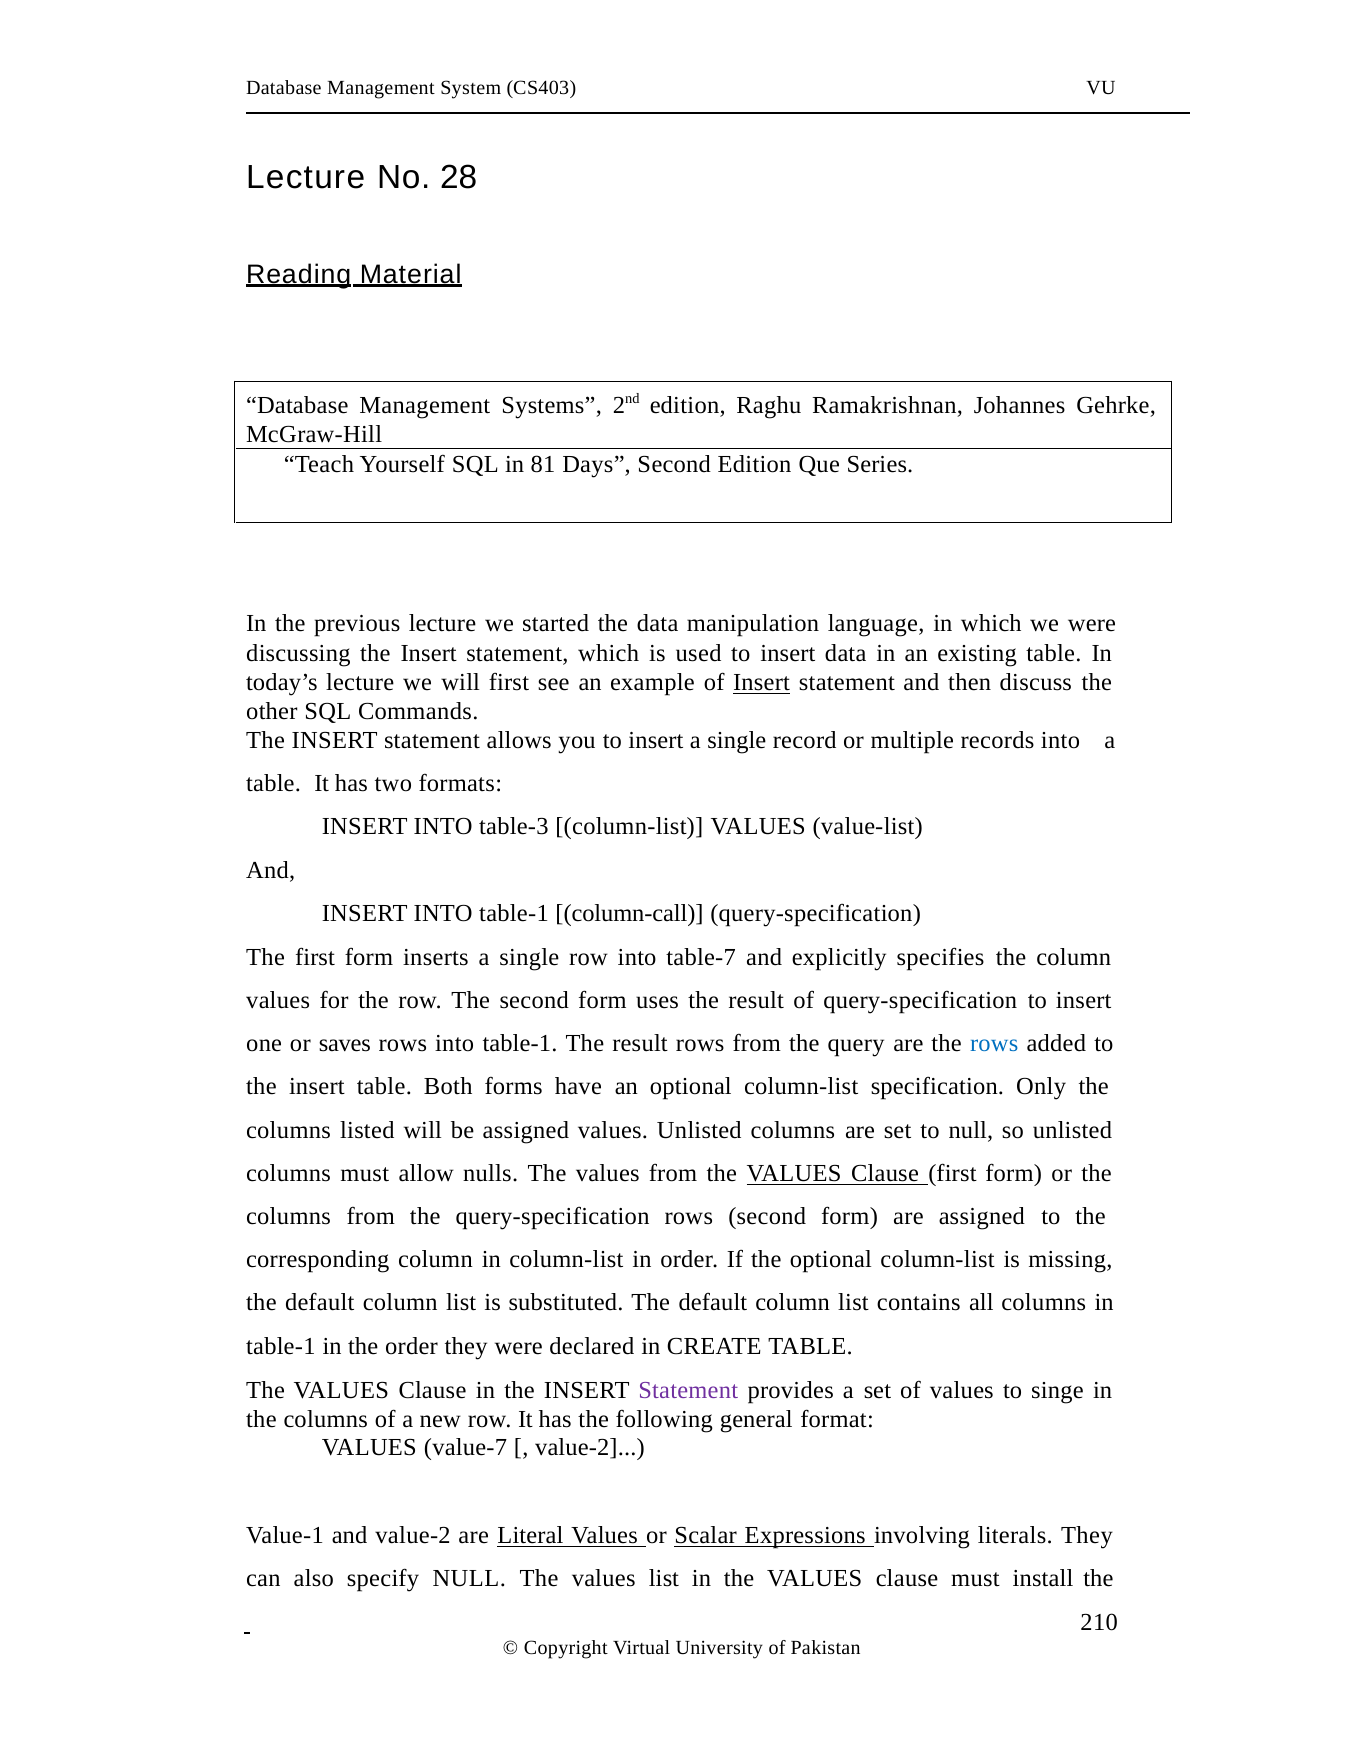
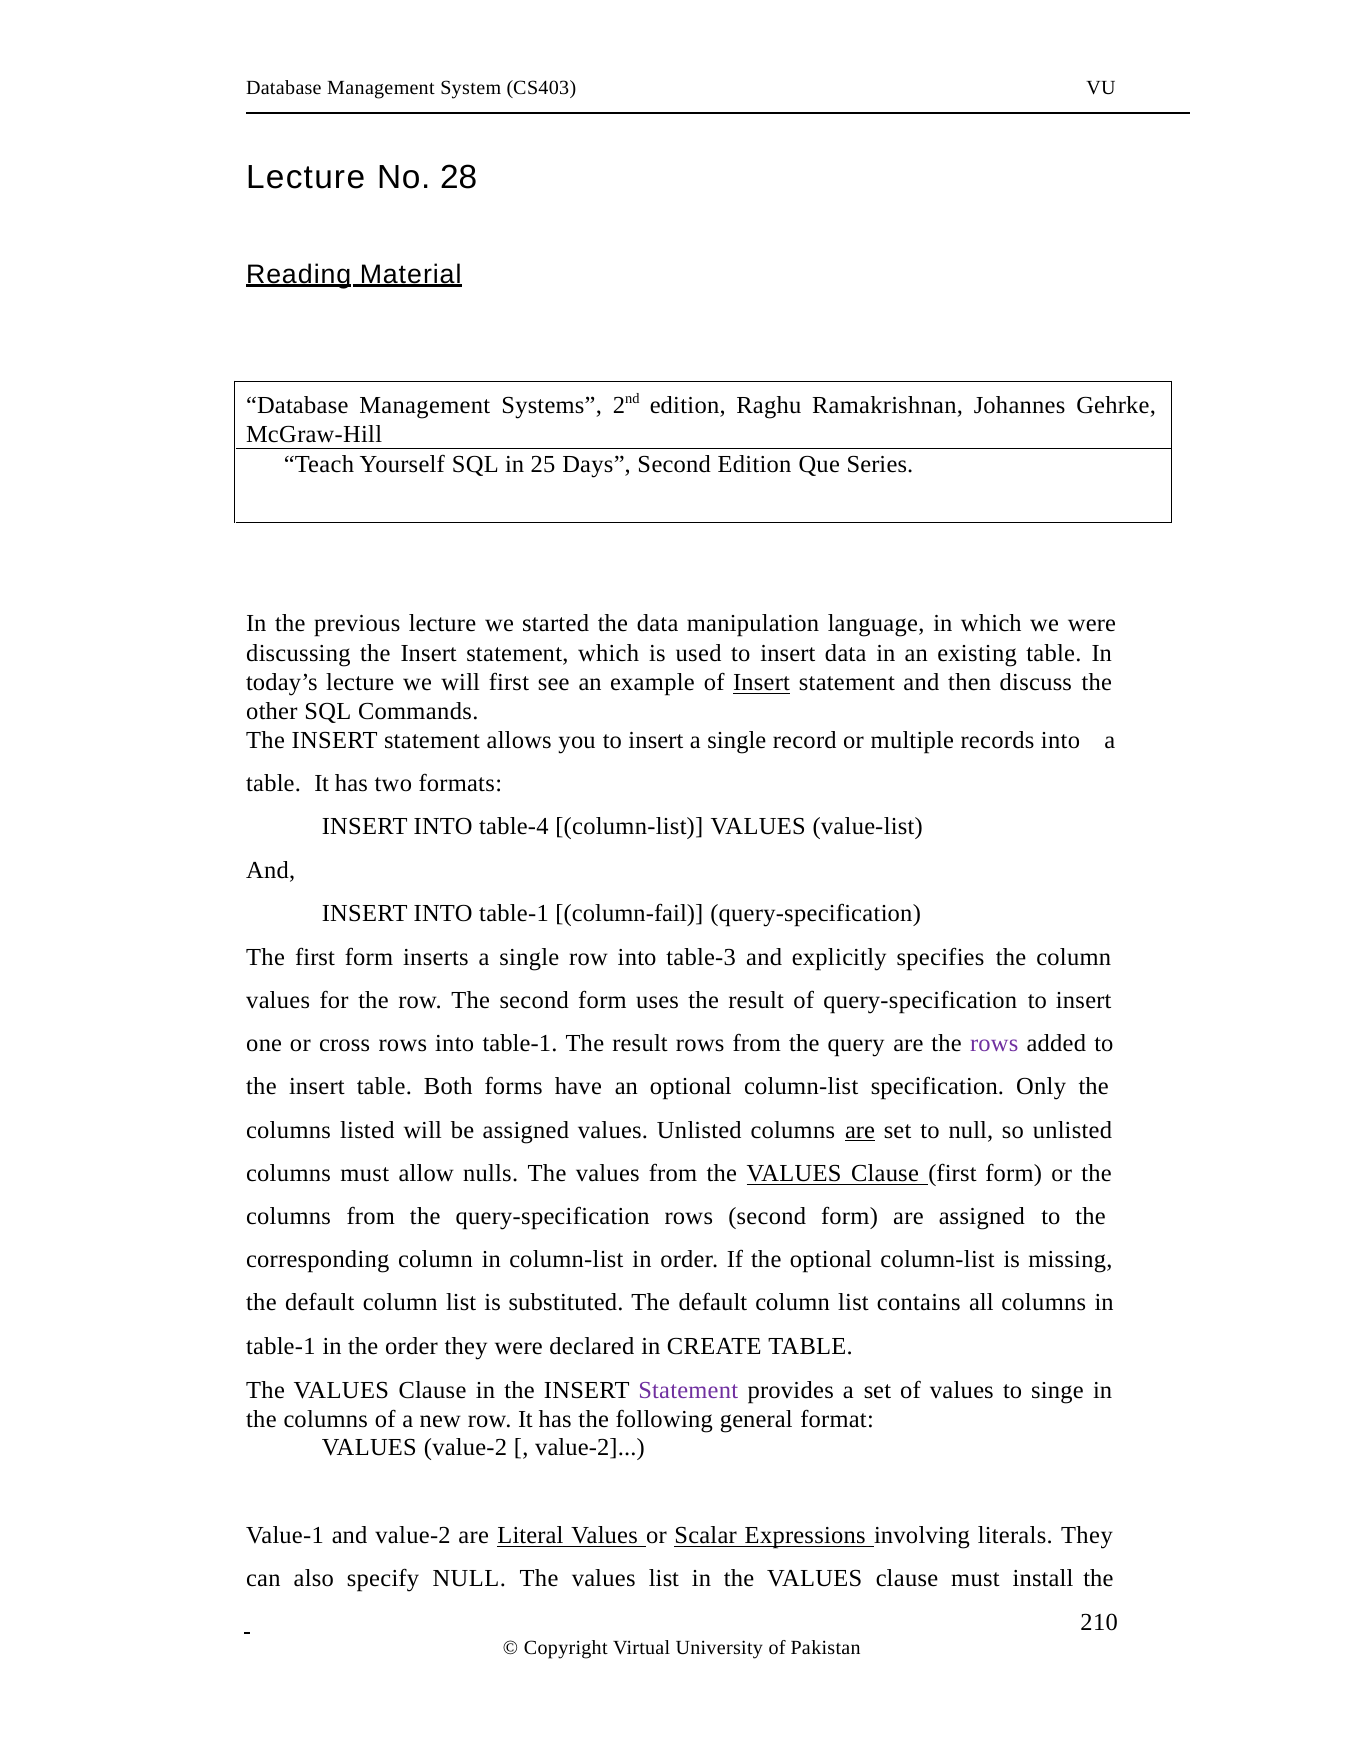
81: 81 -> 25
table-3: table-3 -> table-4
column-call: column-call -> column-fail
table-7: table-7 -> table-3
saves: saves -> cross
rows at (994, 1044) colour: blue -> purple
are at (860, 1131) underline: none -> present
VALUES value-7: value-7 -> value-2
